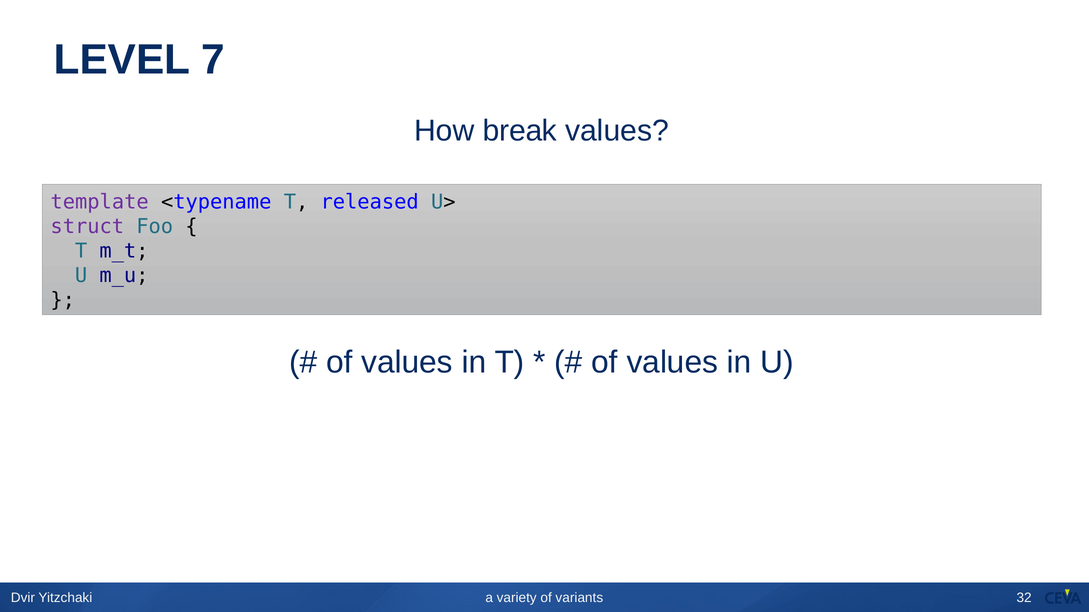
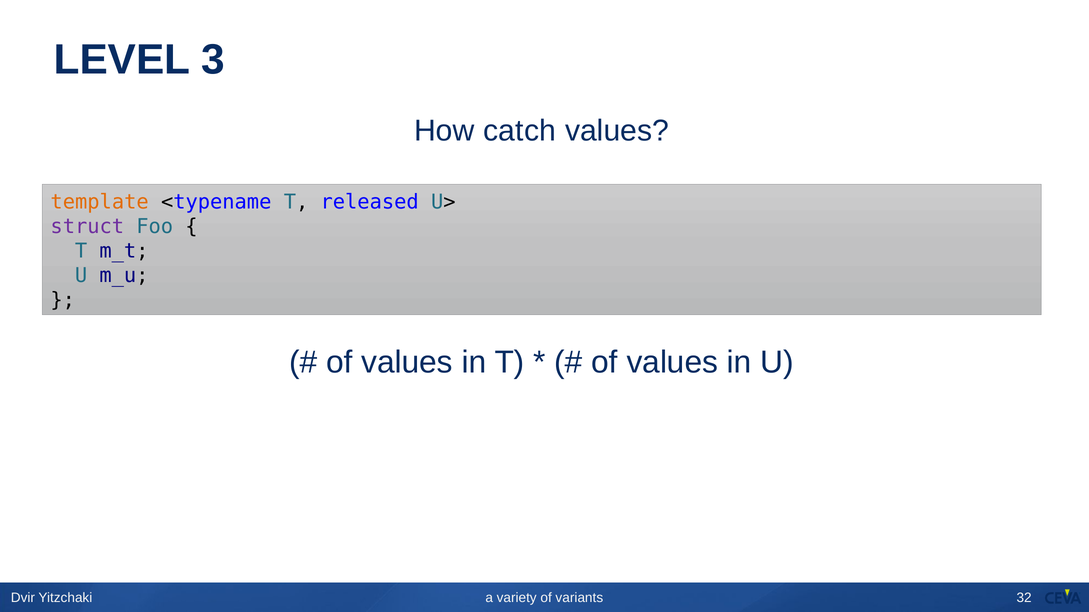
7: 7 -> 3
break: break -> catch
template colour: purple -> orange
